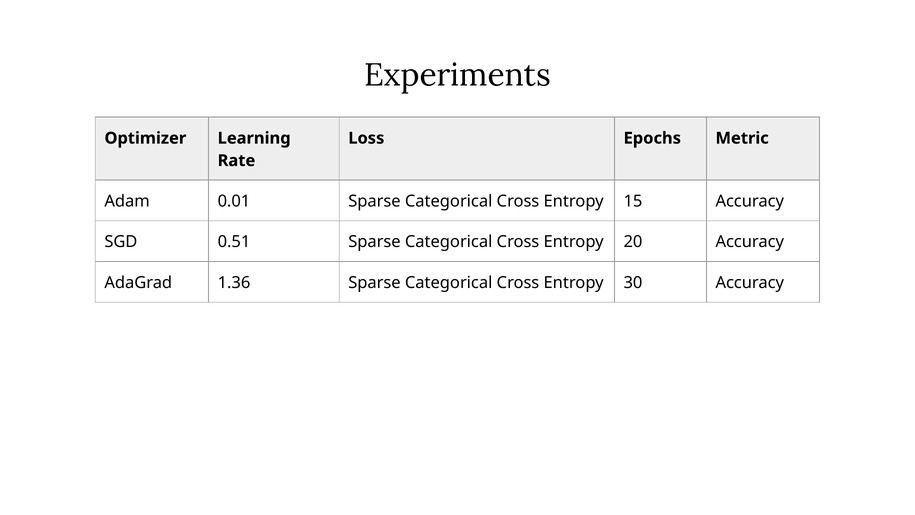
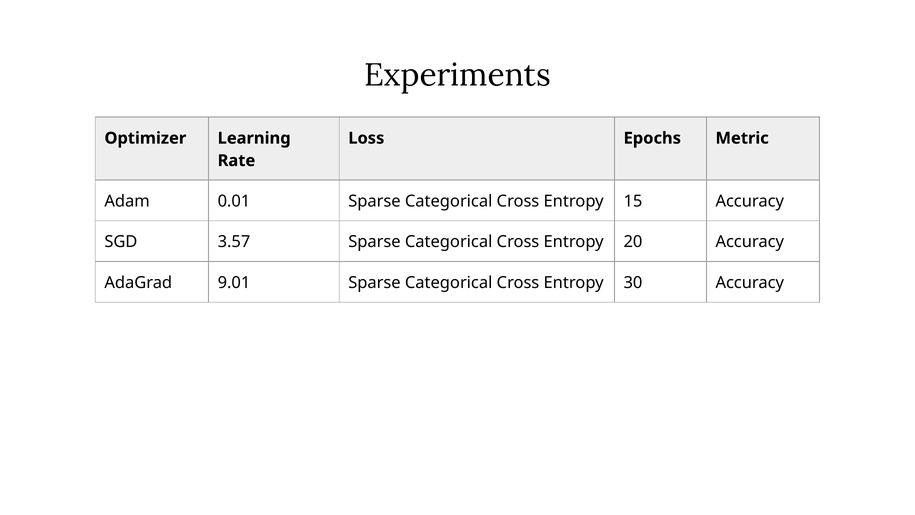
0.51: 0.51 -> 3.57
1.36: 1.36 -> 9.01
